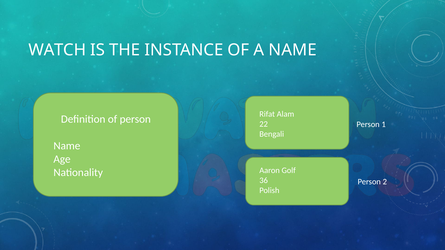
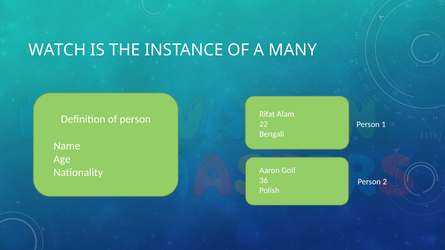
A NAME: NAME -> MANY
